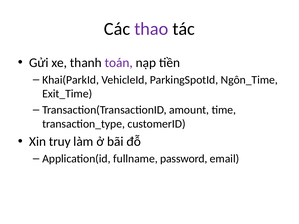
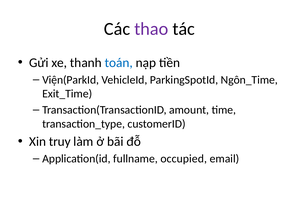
toán colour: purple -> blue
Khai(ParkId: Khai(ParkId -> Viện(ParkId
password: password -> occupied
